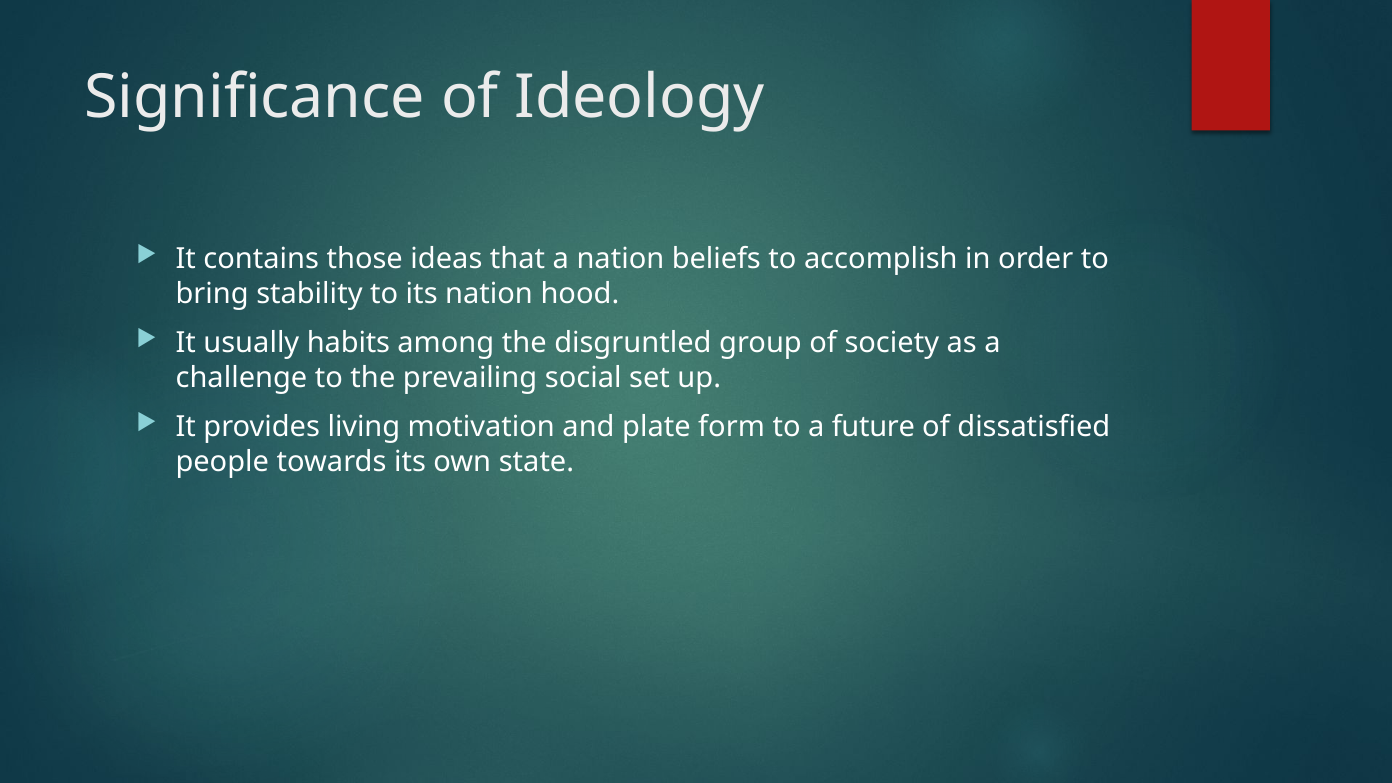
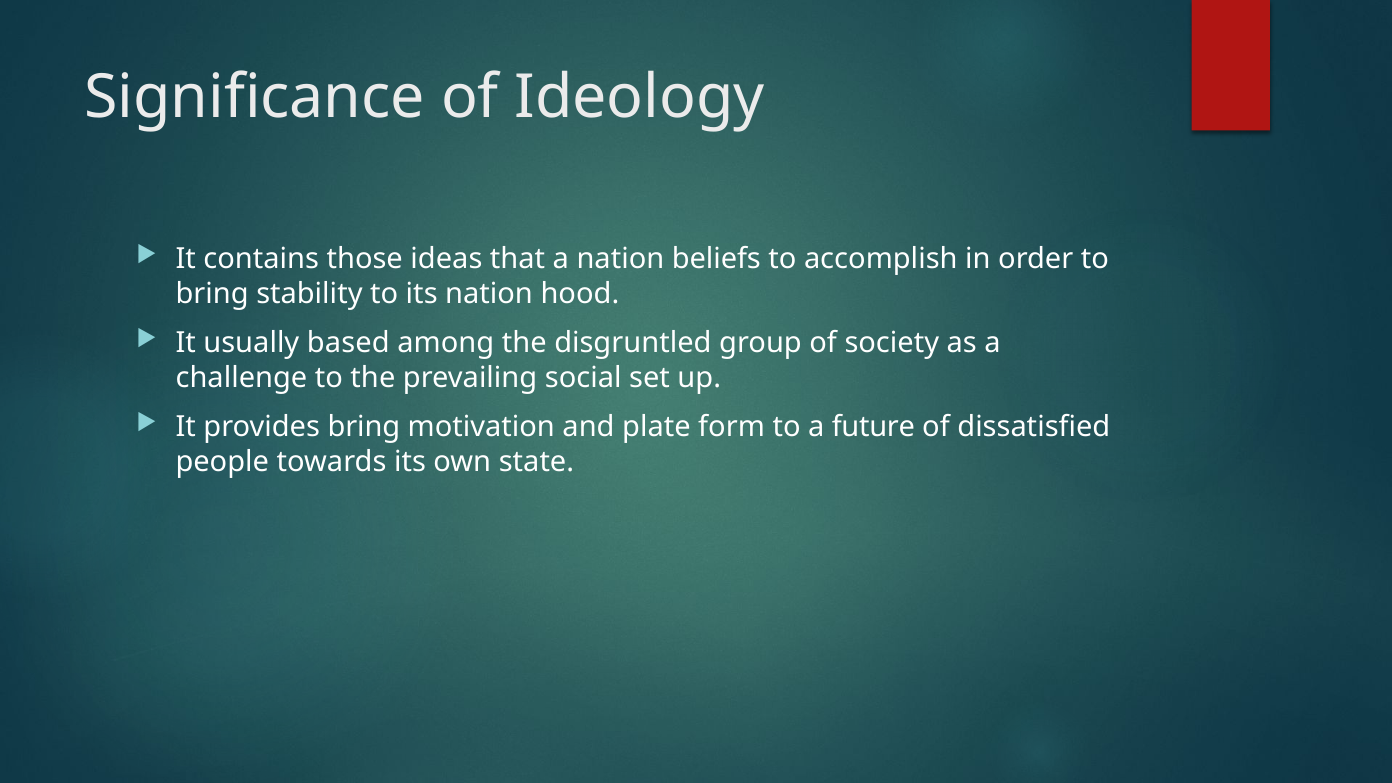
habits: habits -> based
provides living: living -> bring
